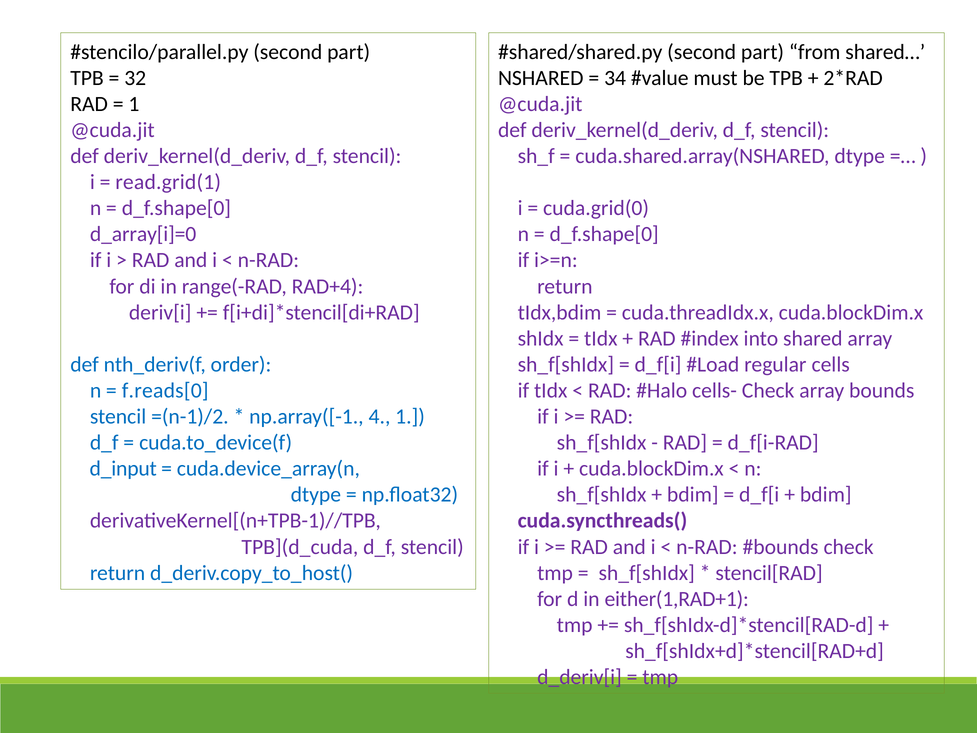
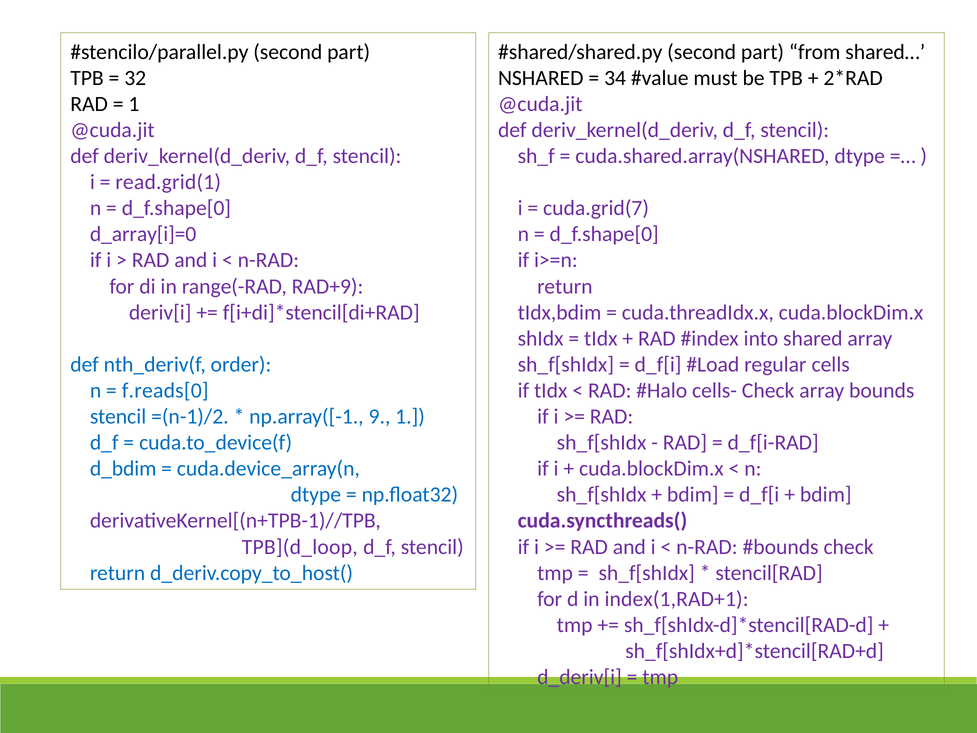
cuda.grid(0: cuda.grid(0 -> cuda.grid(7
RAD+4: RAD+4 -> RAD+9
4: 4 -> 9
d_input: d_input -> d_bdim
TPB](d_cuda: TPB](d_cuda -> TPB](d_loop
either(1,RAD+1: either(1,RAD+1 -> index(1,RAD+1
